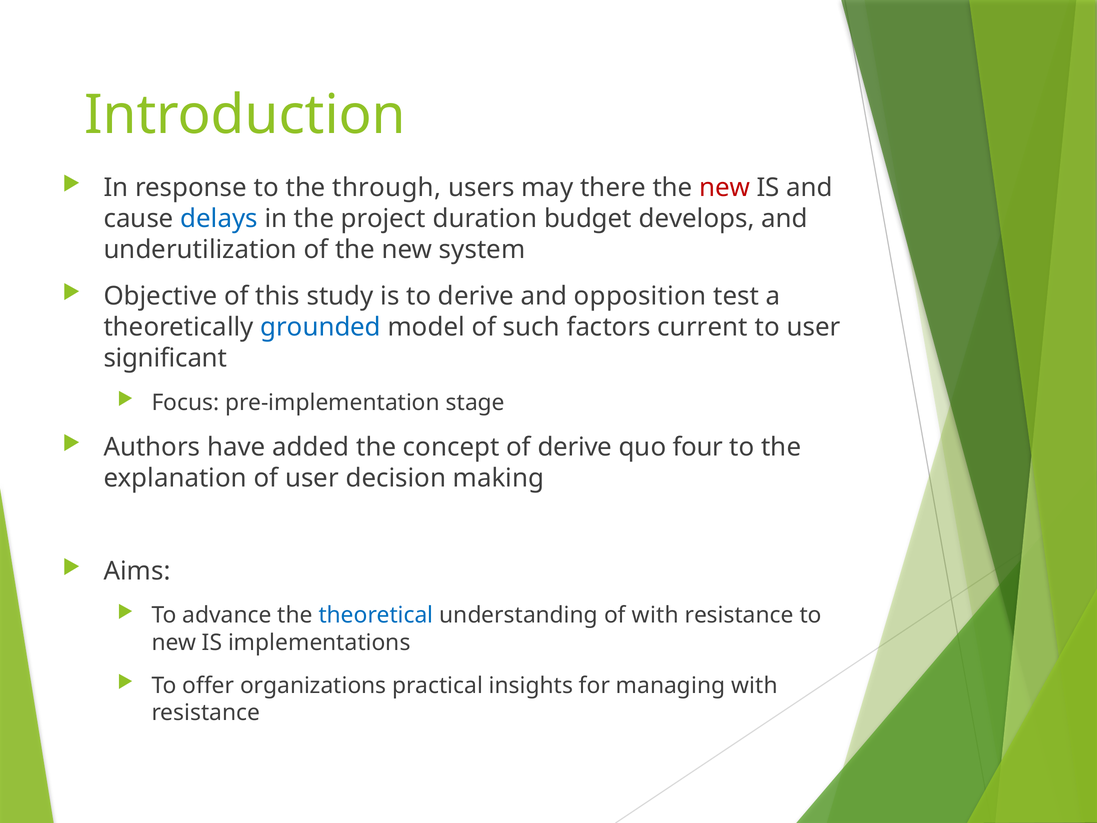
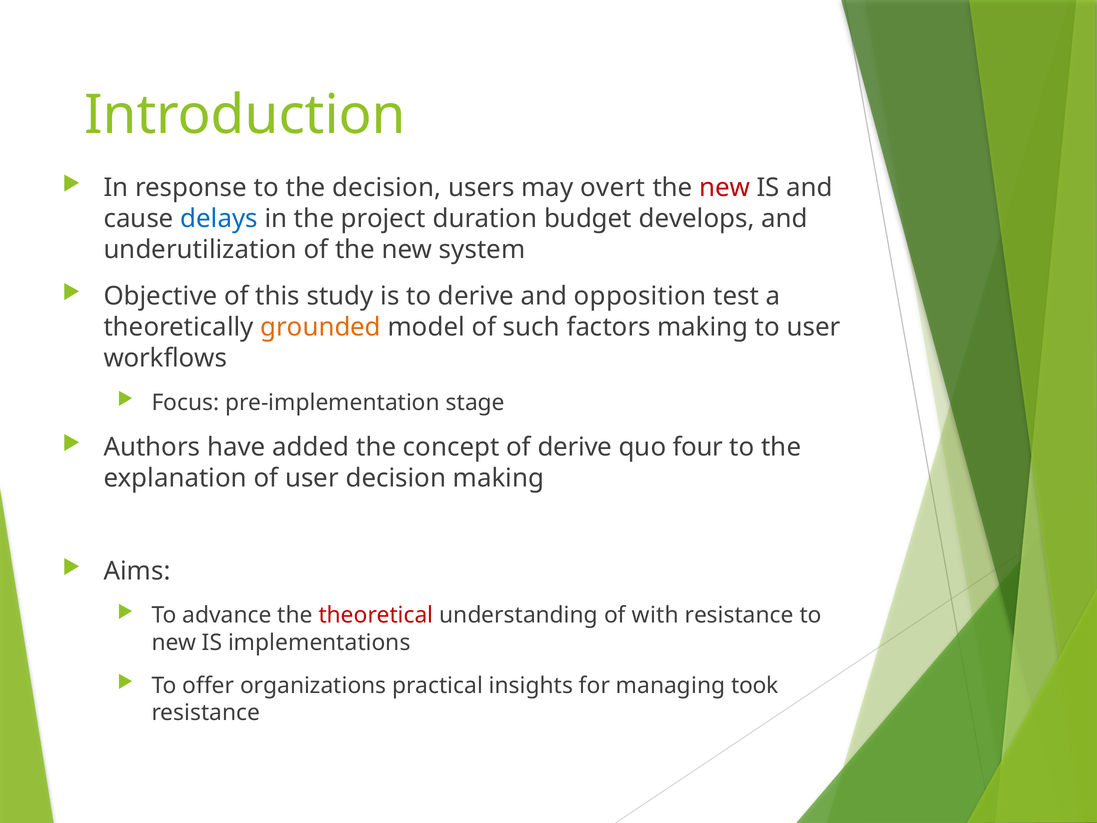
the through: through -> decision
there: there -> overt
grounded colour: blue -> orange
factors current: current -> making
significant: significant -> workflows
theoretical colour: blue -> red
managing with: with -> took
